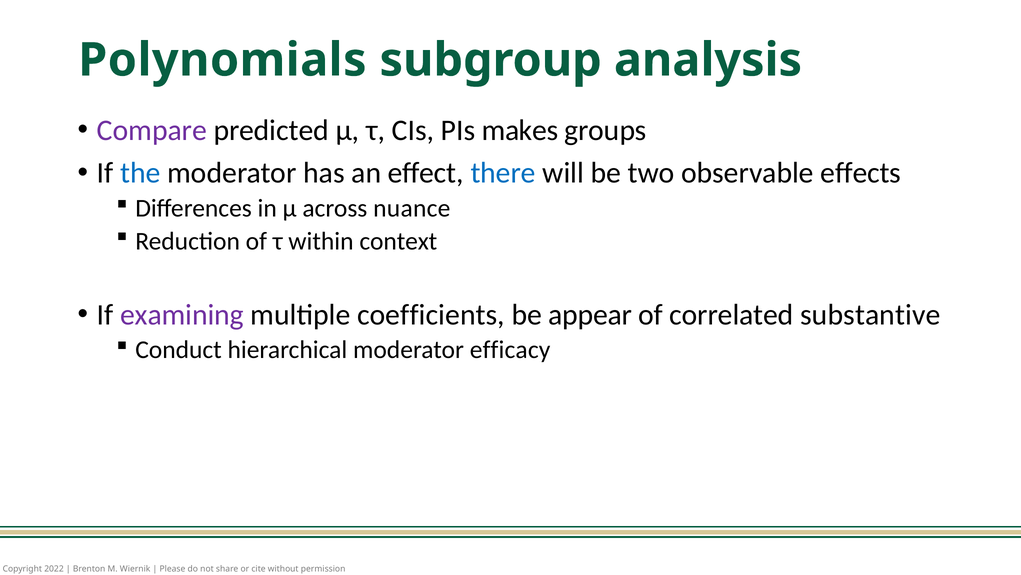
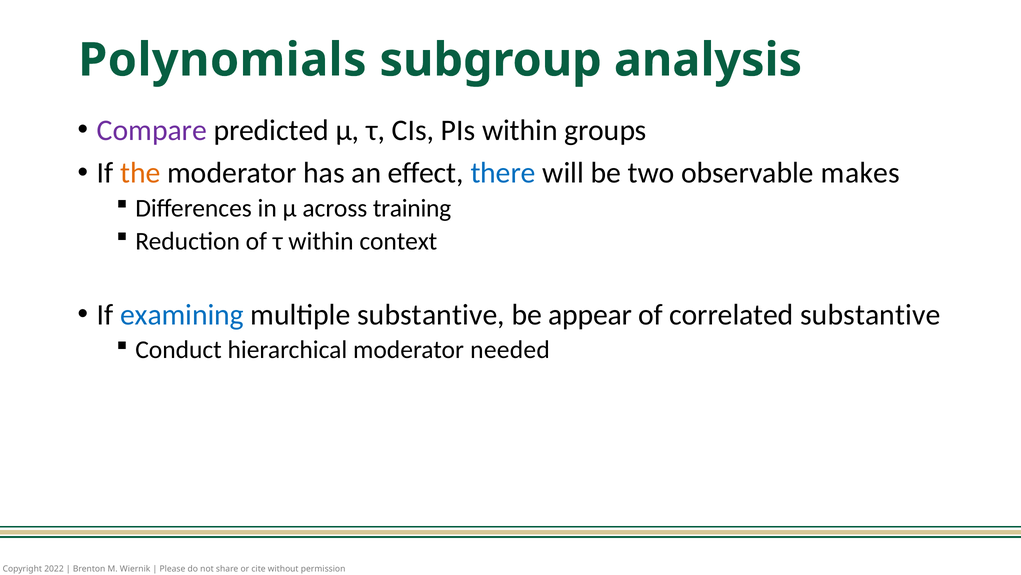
PIs makes: makes -> within
the colour: blue -> orange
effects: effects -> makes
nuance: nuance -> training
examining colour: purple -> blue
multiple coefficients: coefficients -> substantive
efficacy: efficacy -> needed
